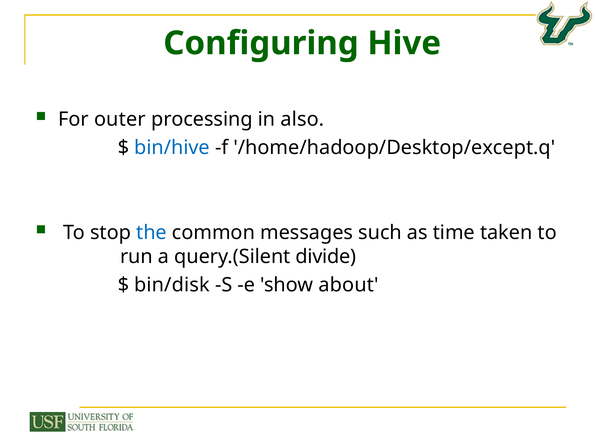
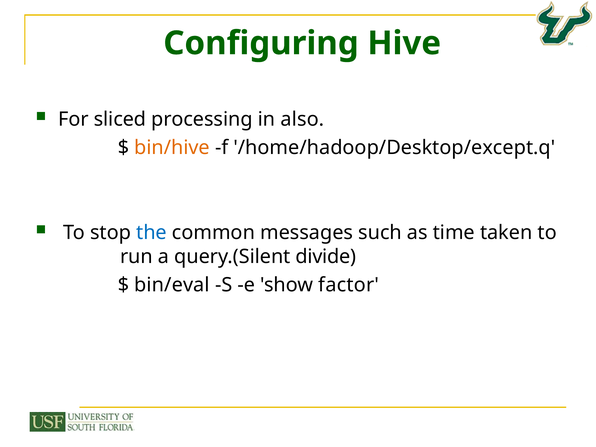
outer: outer -> sliced
bin/hive colour: blue -> orange
bin/disk: bin/disk -> bin/eval
about: about -> factor
